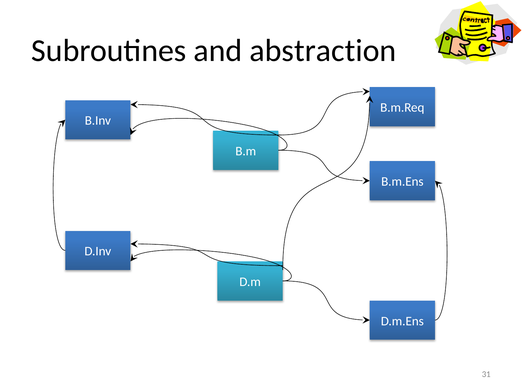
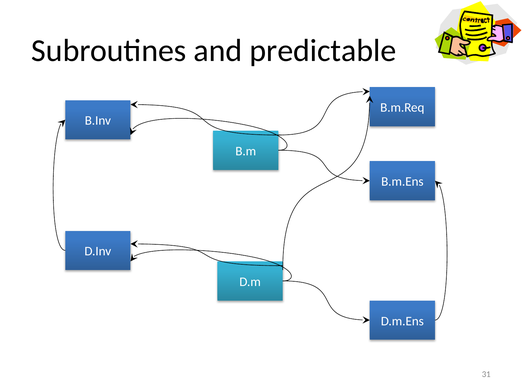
abstraction: abstraction -> predictable
